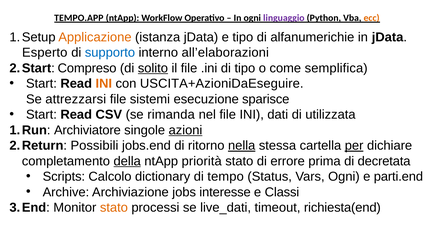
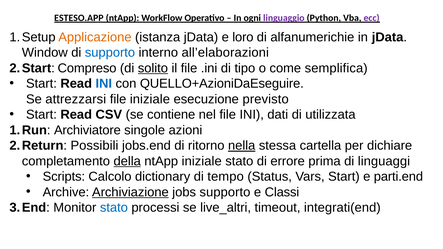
TEMPO.APP: TEMPO.APP -> ESTESO.APP
ecc colour: orange -> purple
e tipo: tipo -> loro
Esperto: Esperto -> Window
INI at (104, 84) colour: orange -> blue
USCITA+AzioniDaEseguire: USCITA+AzioniDaEseguire -> QUELLO+AzioniDaEseguire
file sistemi: sistemi -> iniziale
sparisce: sparisce -> previsto
rimanda: rimanda -> contiene
azioni underline: present -> none
per underline: present -> none
ntApp priorità: priorità -> iniziale
decretata: decretata -> linguaggi
Vars Ogni: Ogni -> Start
Archiviazione underline: none -> present
jobs interesse: interesse -> supporto
stato at (114, 208) colour: orange -> blue
live_dati: live_dati -> live_altri
richiesta(end: richiesta(end -> integrati(end
